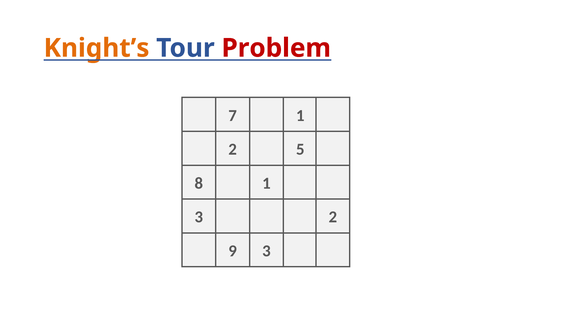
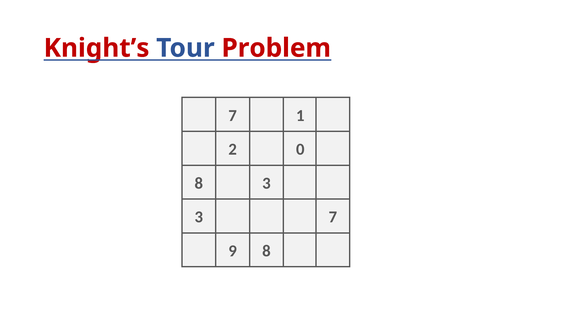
Knight’s colour: orange -> red
5: 5 -> 0
8 1: 1 -> 3
3 2: 2 -> 7
9 3: 3 -> 8
